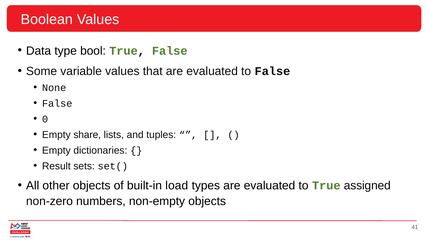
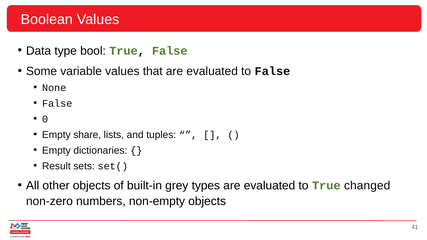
load: load -> grey
assigned: assigned -> changed
